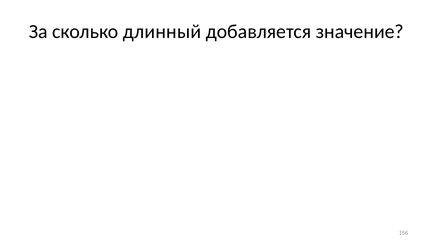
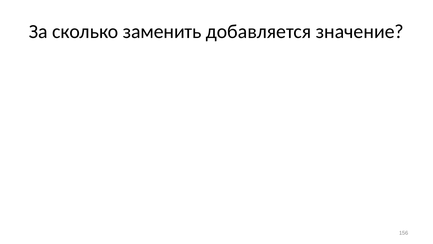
длинный: длинный -> заменить
